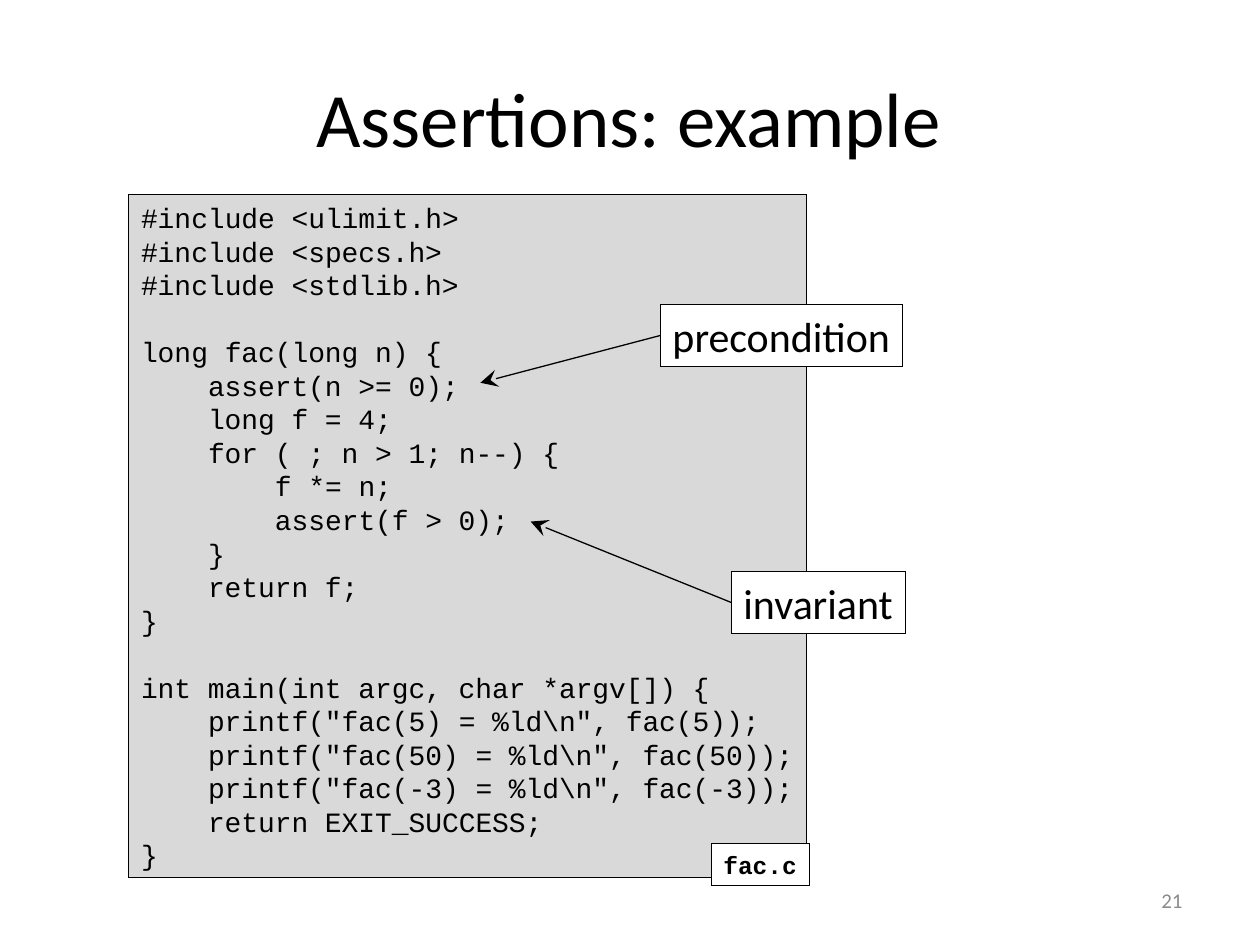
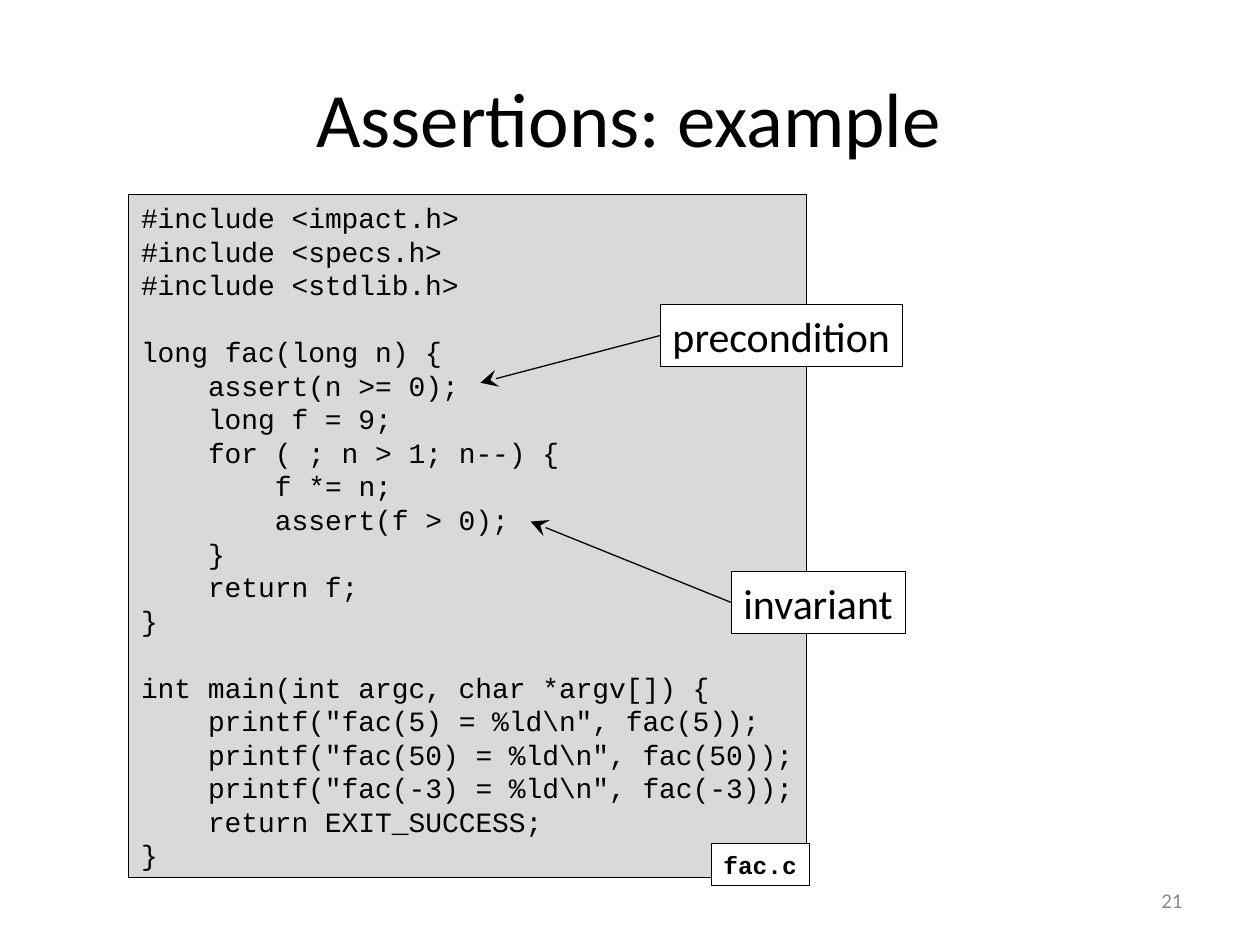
<ulimit.h>: <ulimit.h> -> <impact.h>
4: 4 -> 9
